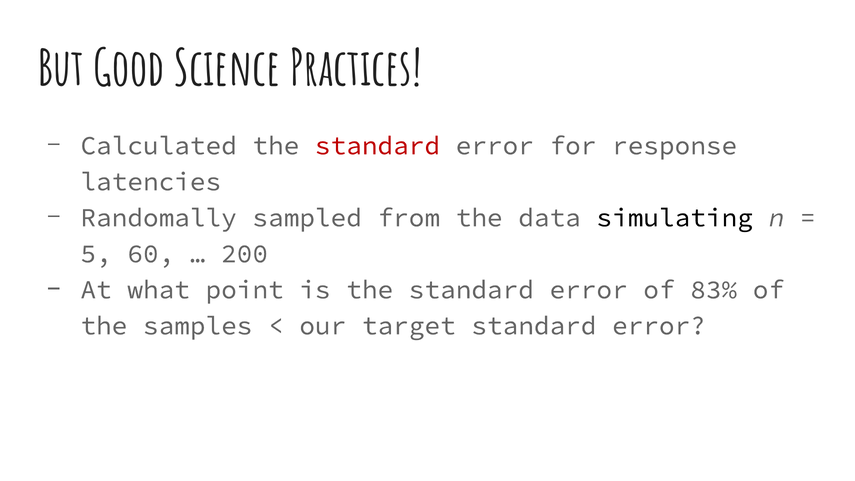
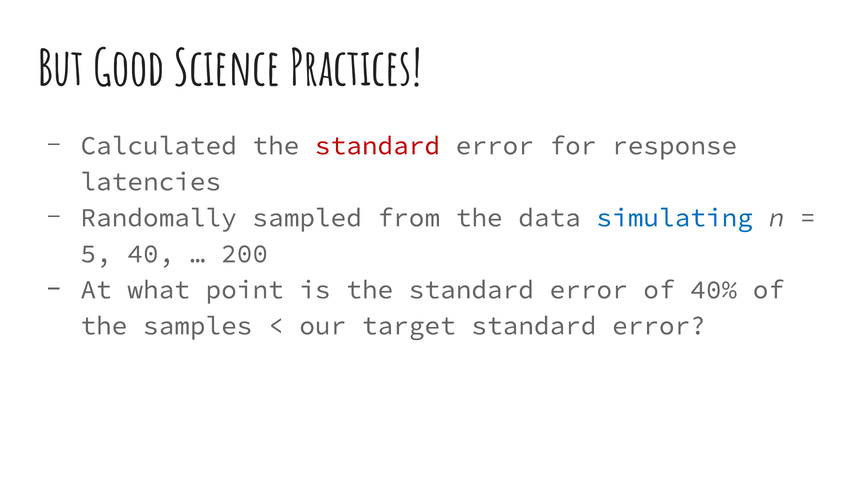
simulating colour: black -> blue
60: 60 -> 40
83%: 83% -> 40%
